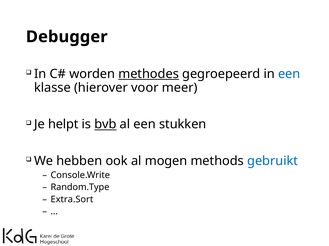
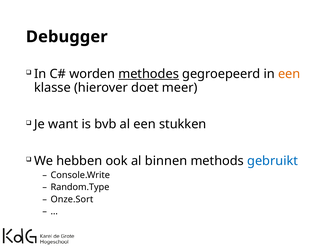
een at (289, 74) colour: blue -> orange
voor: voor -> doet
helpt: helpt -> want
bvb underline: present -> none
mogen: mogen -> binnen
Extra.Sort: Extra.Sort -> Onze.Sort
